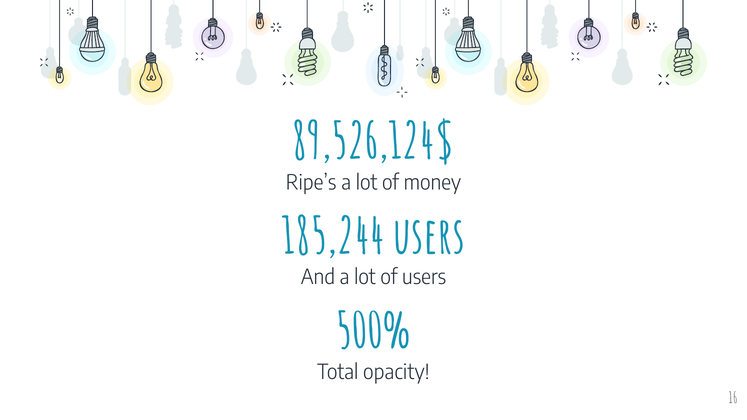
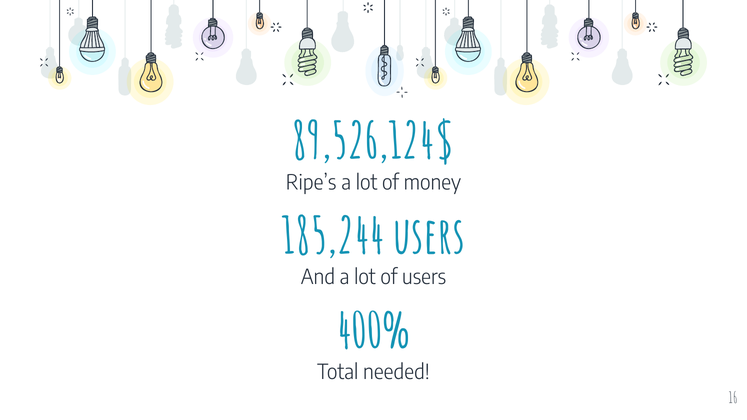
500%: 500% -> 400%
opacity: opacity -> needed
